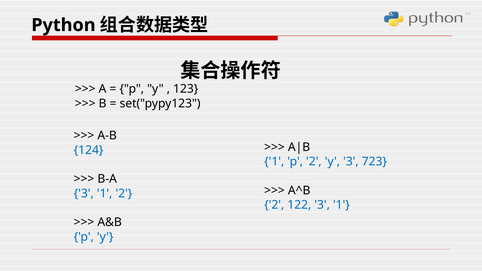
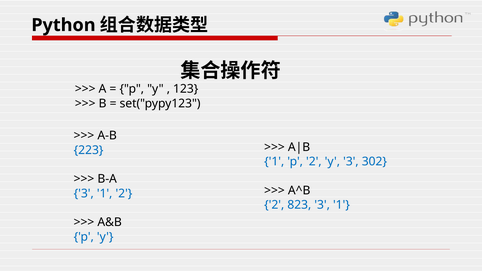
124: 124 -> 223
723: 723 -> 302
122: 122 -> 823
